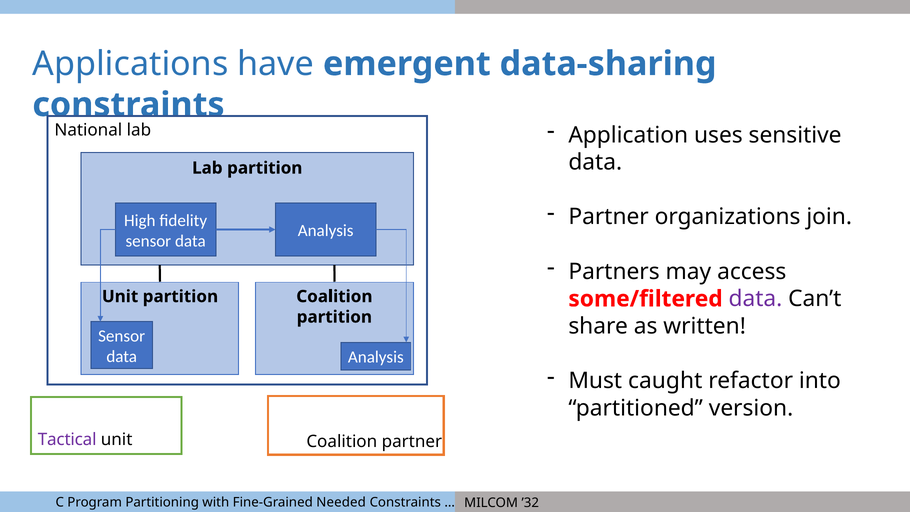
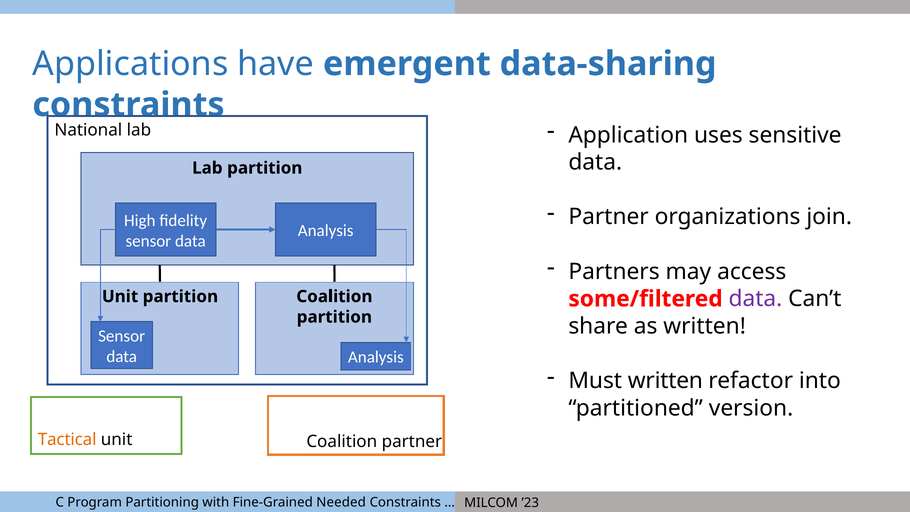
Must caught: caught -> written
Tactical colour: purple -> orange
’32: ’32 -> ’23
